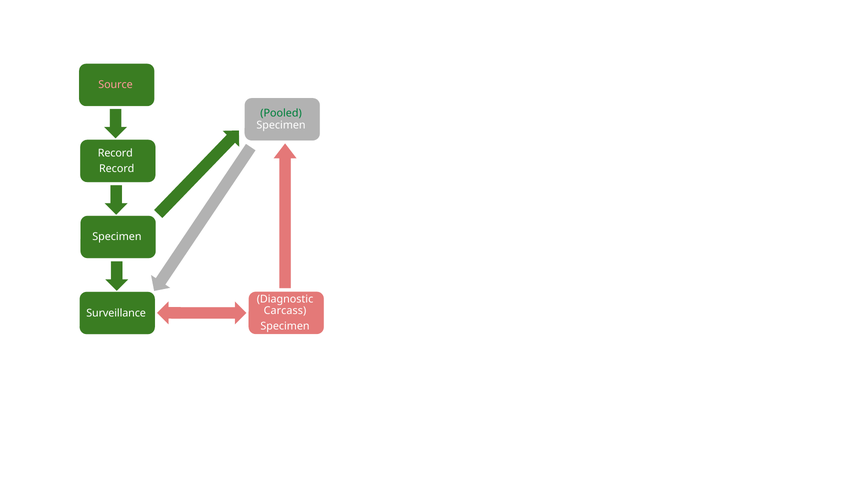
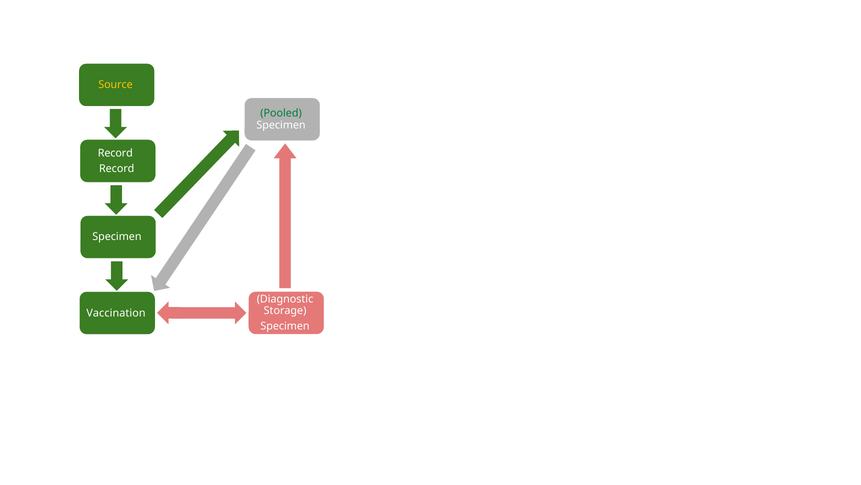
Source colour: pink -> yellow
Carcass: Carcass -> Storage
Surveillance: Surveillance -> Vaccination
